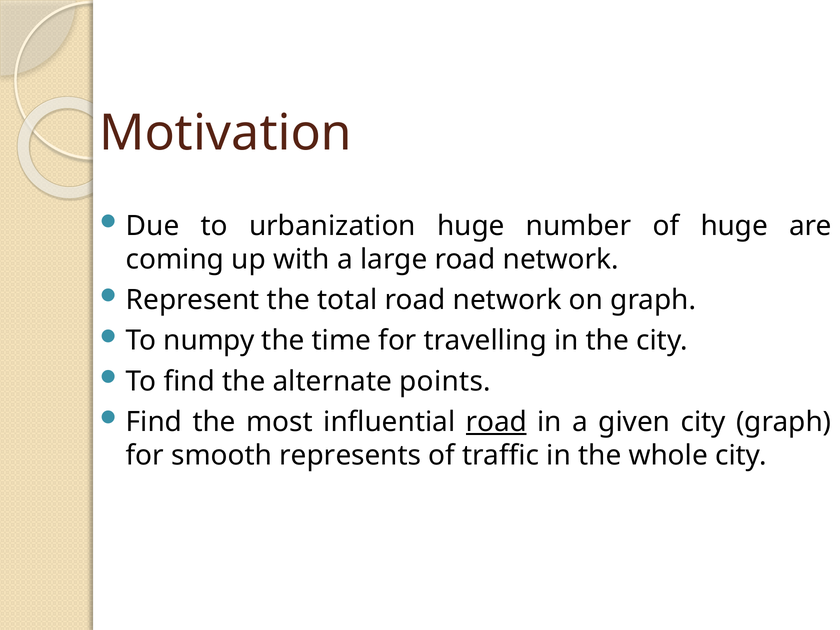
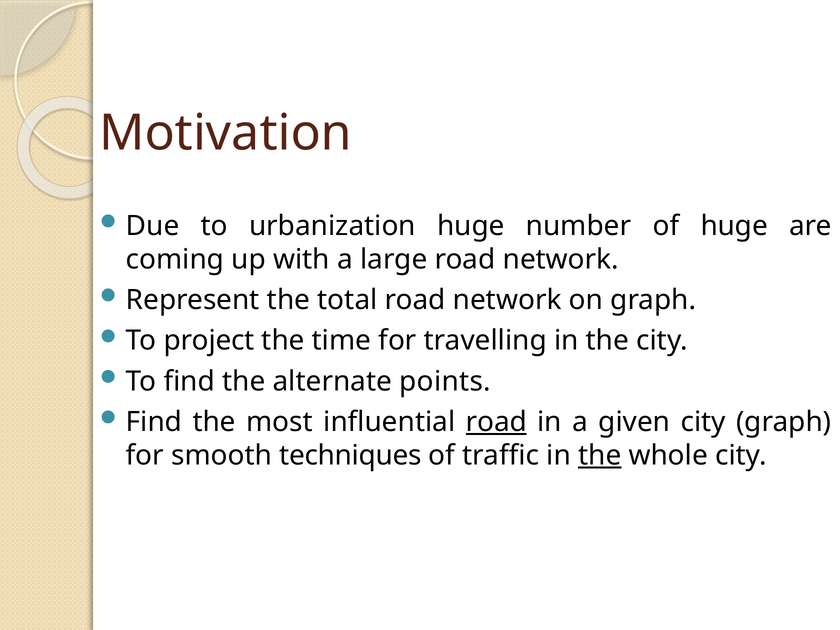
numpy: numpy -> project
represents: represents -> techniques
the at (600, 456) underline: none -> present
